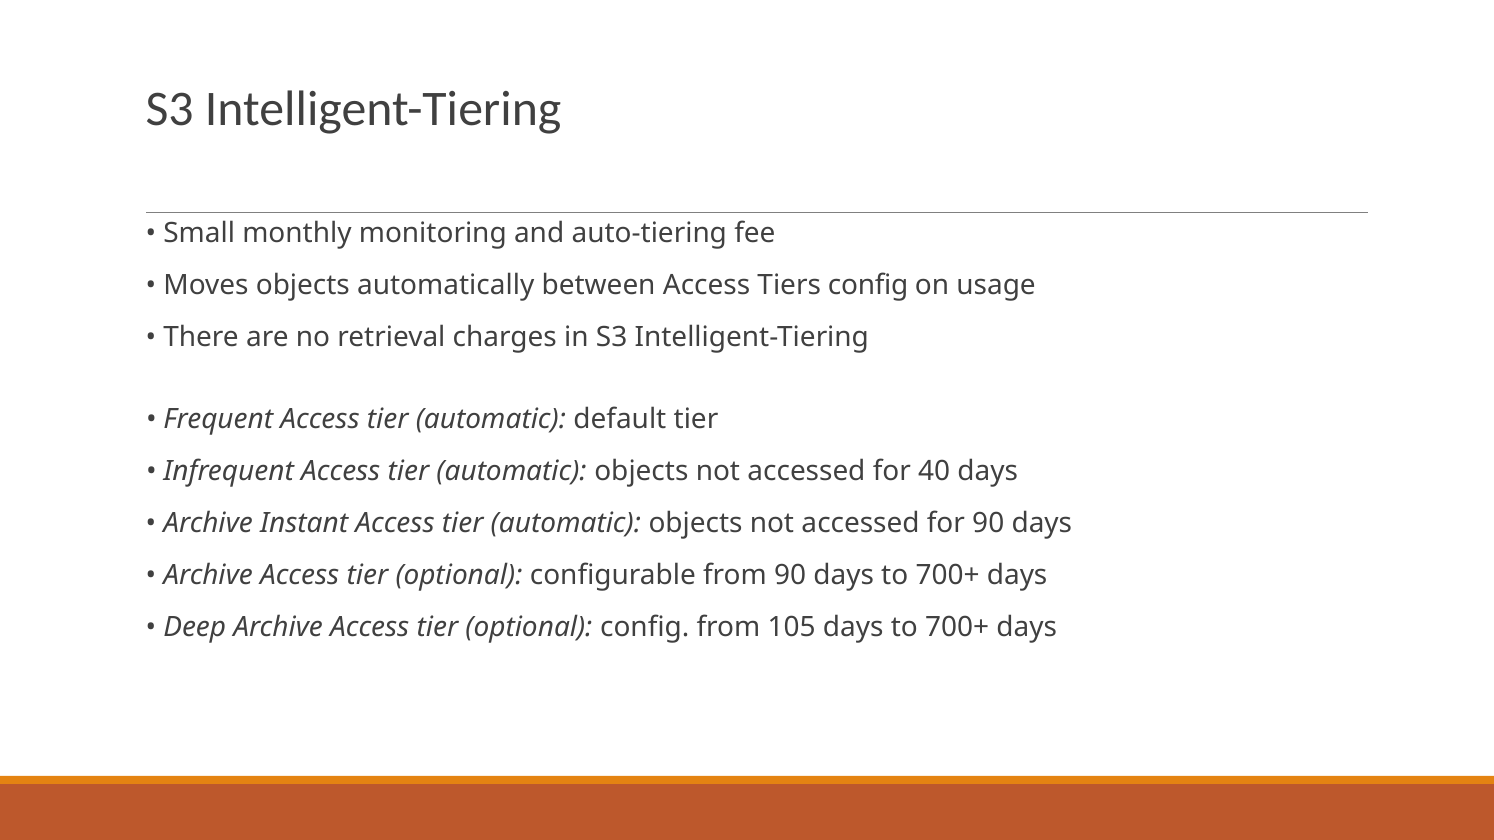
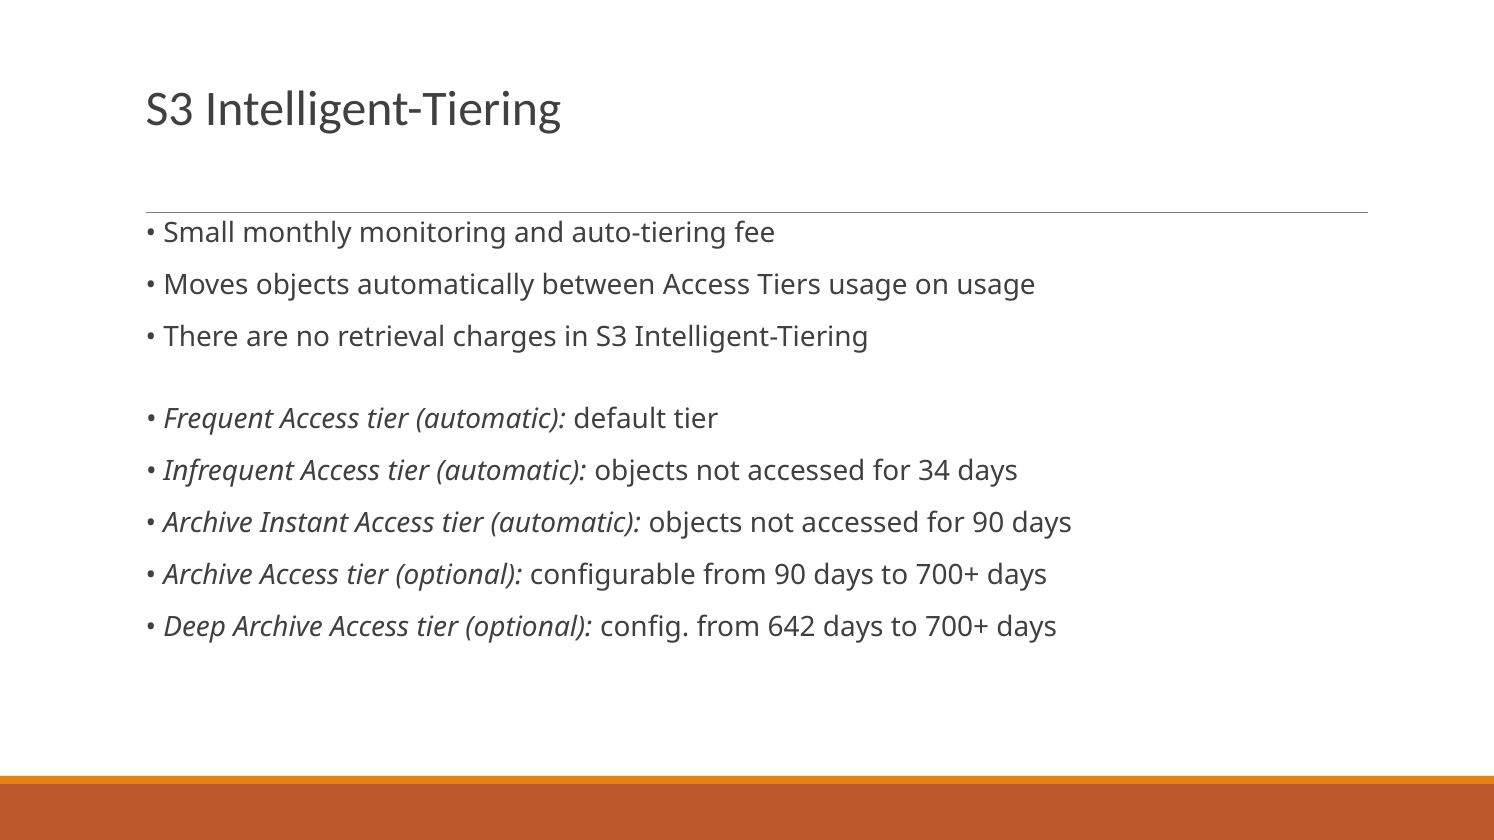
Tiers config: config -> usage
40: 40 -> 34
105: 105 -> 642
